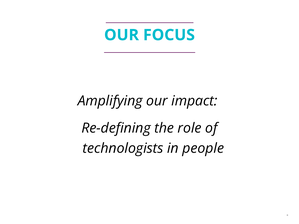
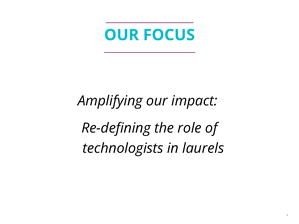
people: people -> laurels
